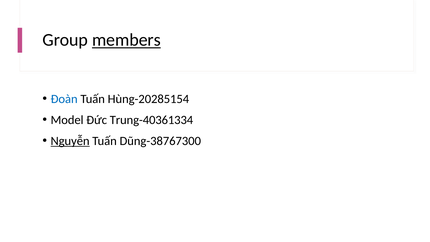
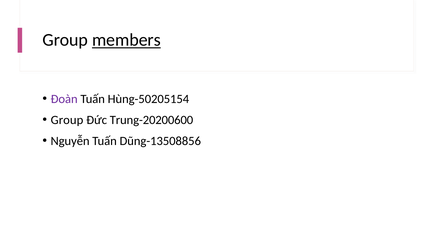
Đoàn colour: blue -> purple
Hùng-20285154: Hùng-20285154 -> Hùng-50205154
Model at (67, 120): Model -> Group
Trung-40361334: Trung-40361334 -> Trung-20200600
Nguyễn underline: present -> none
Dũng-38767300: Dũng-38767300 -> Dũng-13508856
